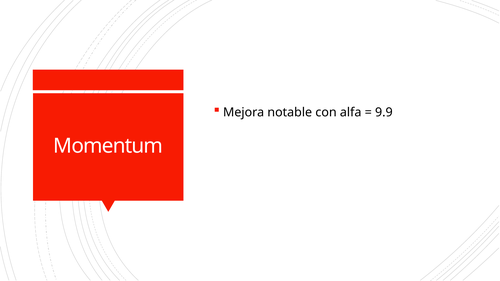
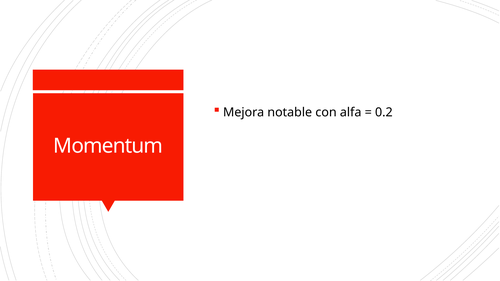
9.9: 9.9 -> 0.2
